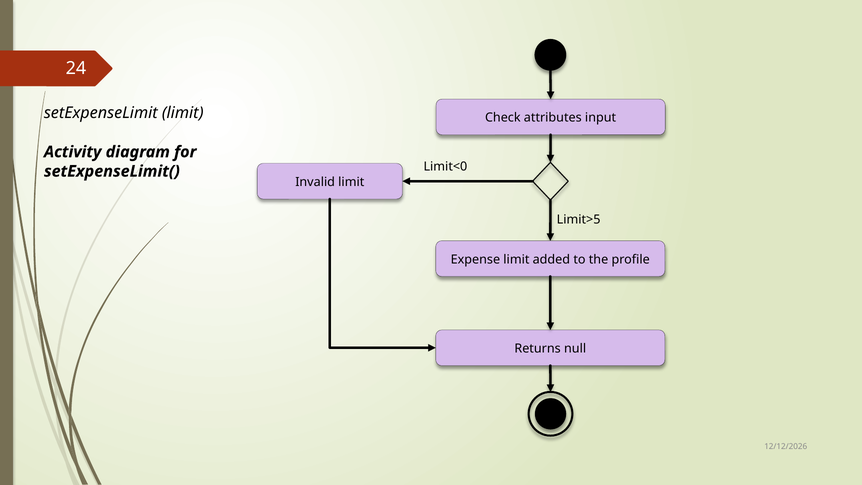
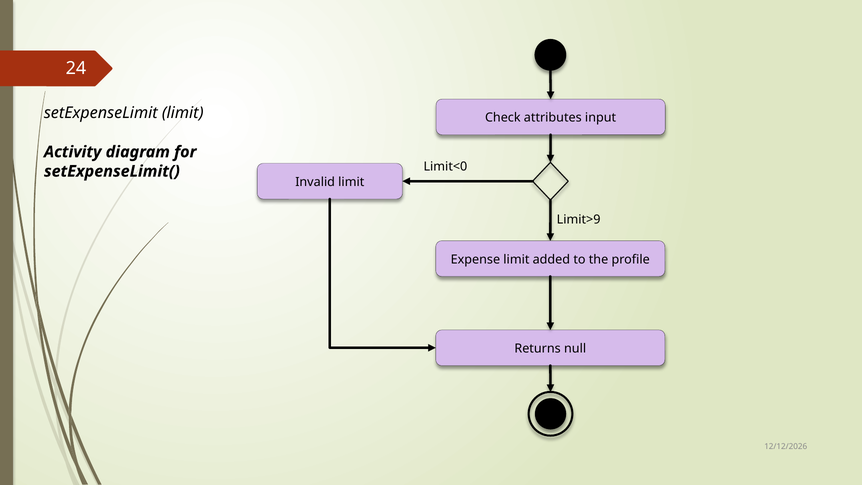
Limit>5: Limit>5 -> Limit>9
